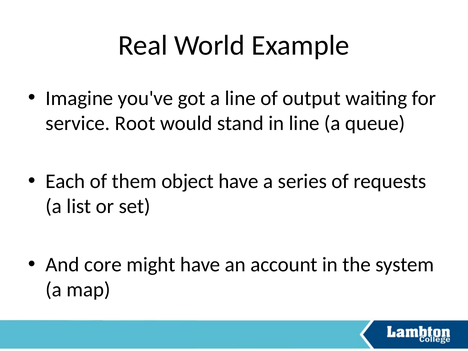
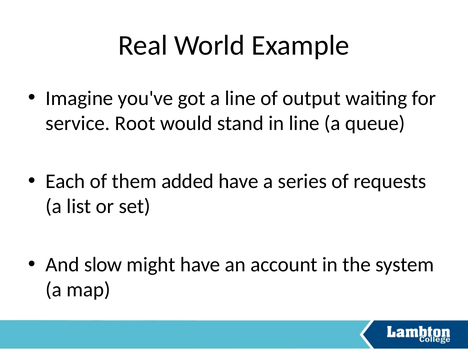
object: object -> added
core: core -> slow
